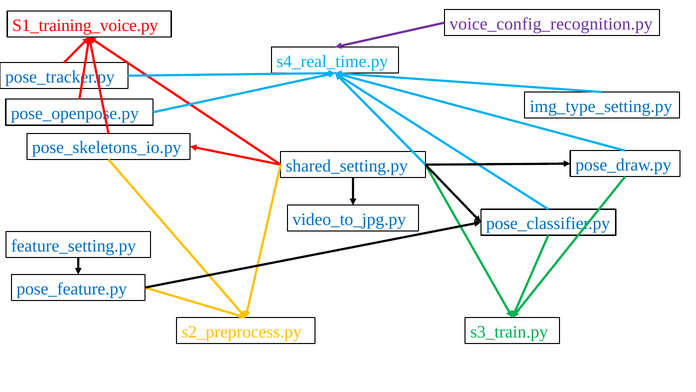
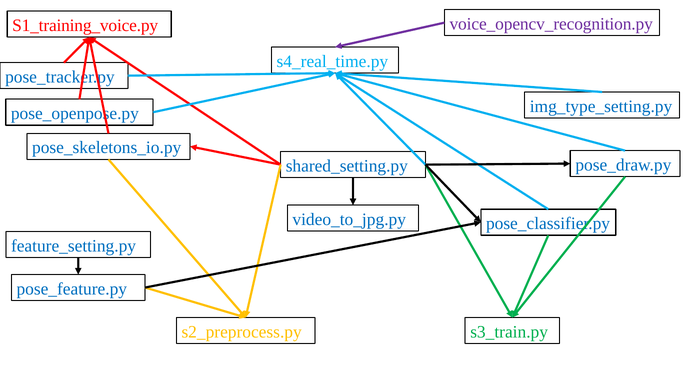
voice_config_recognition.py: voice_config_recognition.py -> voice_opencv_recognition.py
